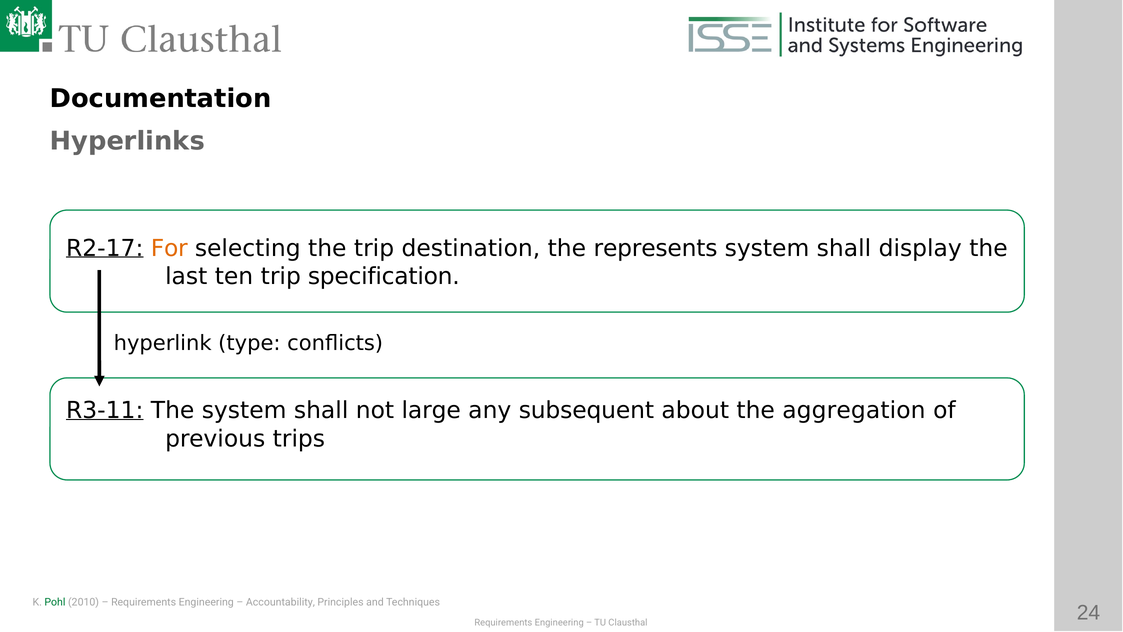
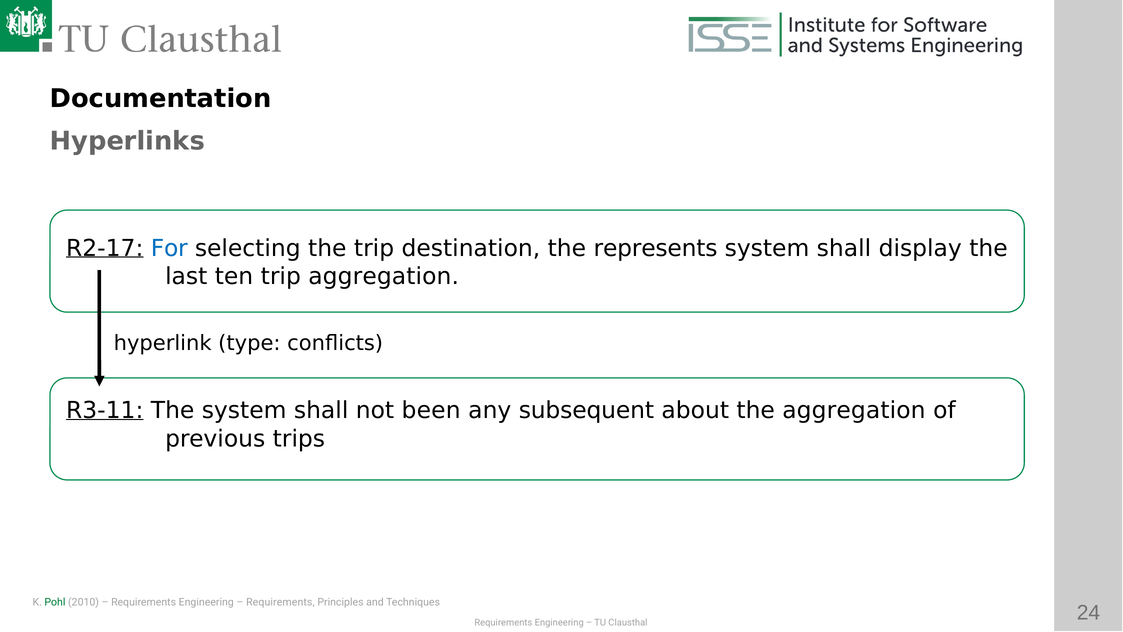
For colour: orange -> blue
trip specification: specification -> aggregation
large: large -> been
Accountability at (280, 602): Accountability -> Requirements
